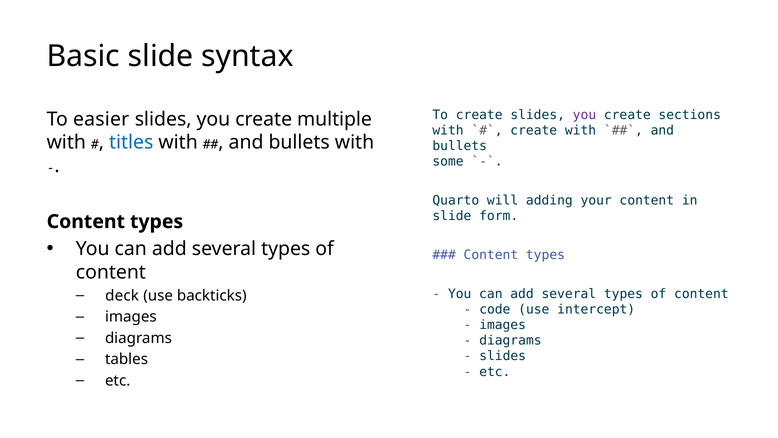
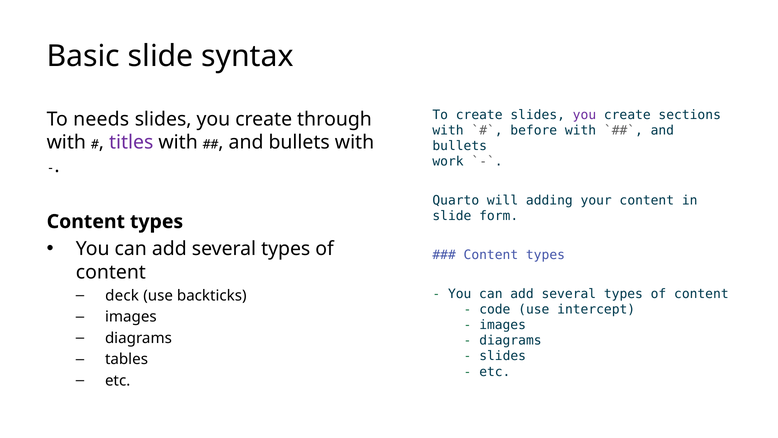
easier: easier -> needs
multiple: multiple -> through
create at (534, 130): create -> before
titles colour: blue -> purple
some: some -> work
